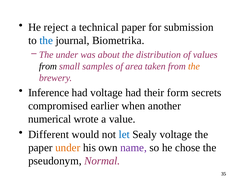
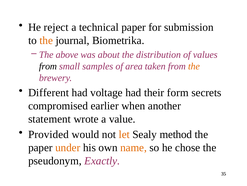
the at (46, 40) colour: blue -> orange
The under: under -> above
Inference: Inference -> Different
numerical: numerical -> statement
Different: Different -> Provided
let colour: blue -> orange
Sealy voltage: voltage -> method
name colour: purple -> orange
Normal: Normal -> Exactly
